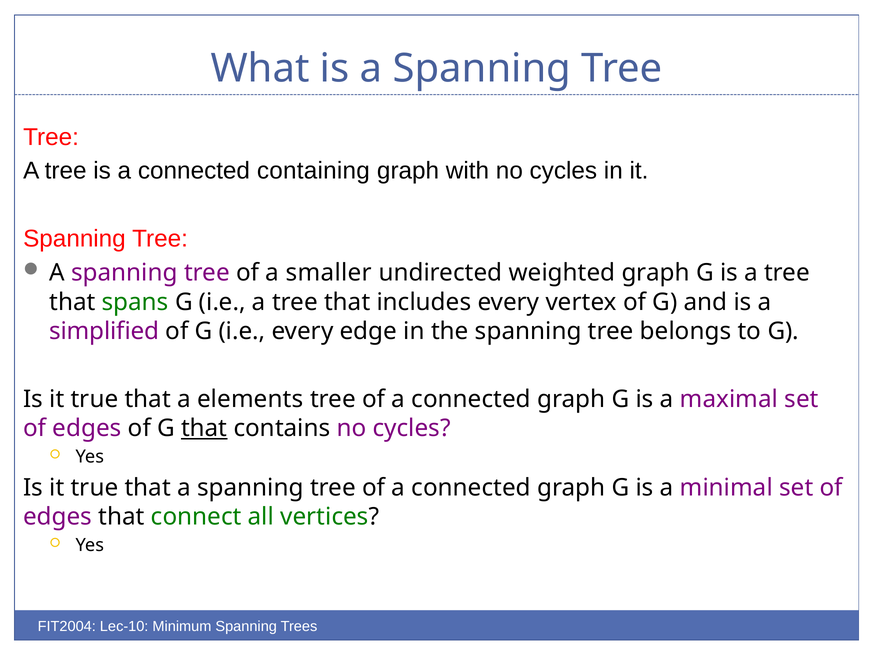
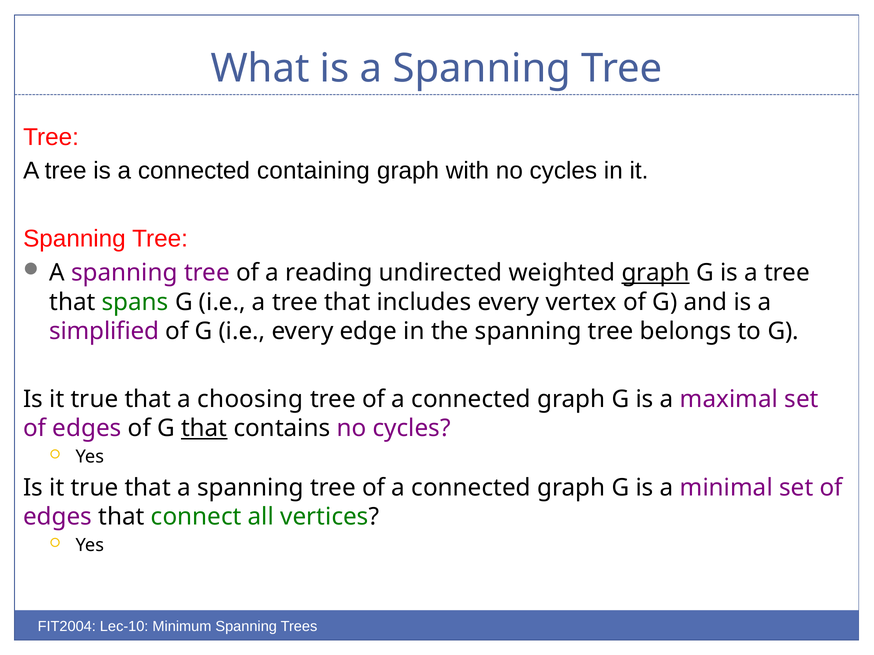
smaller: smaller -> reading
graph at (656, 273) underline: none -> present
elements: elements -> choosing
